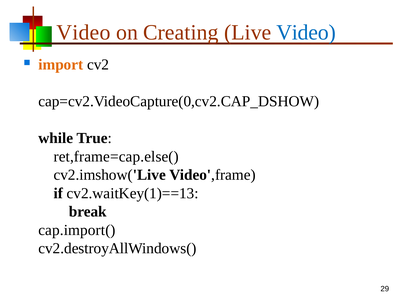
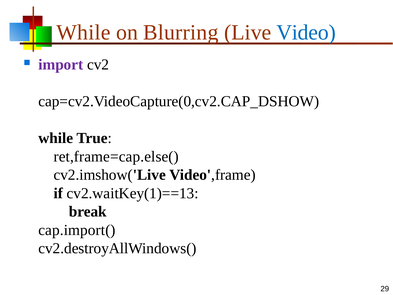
Video at (83, 32): Video -> While
Creating: Creating -> Blurring
import colour: orange -> purple
